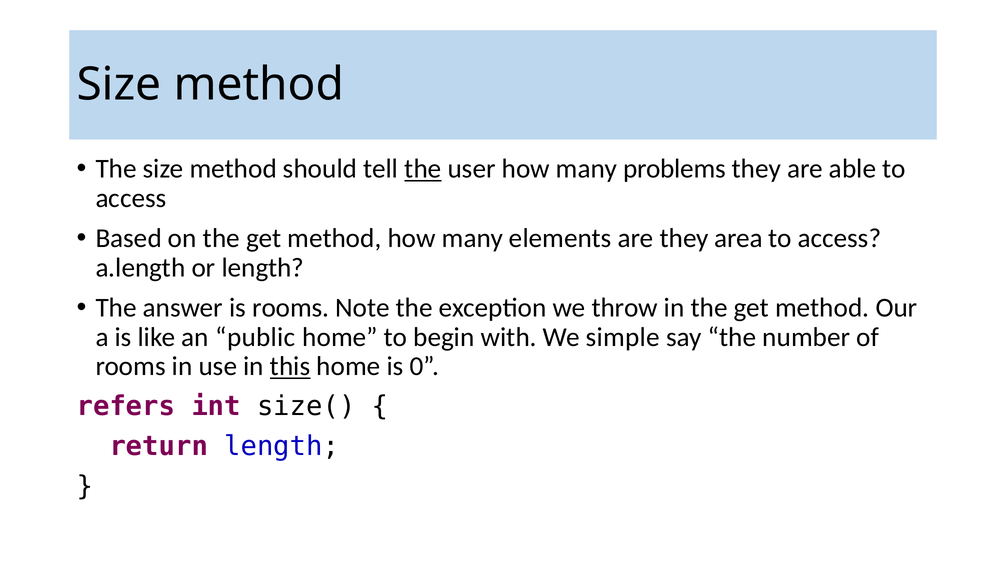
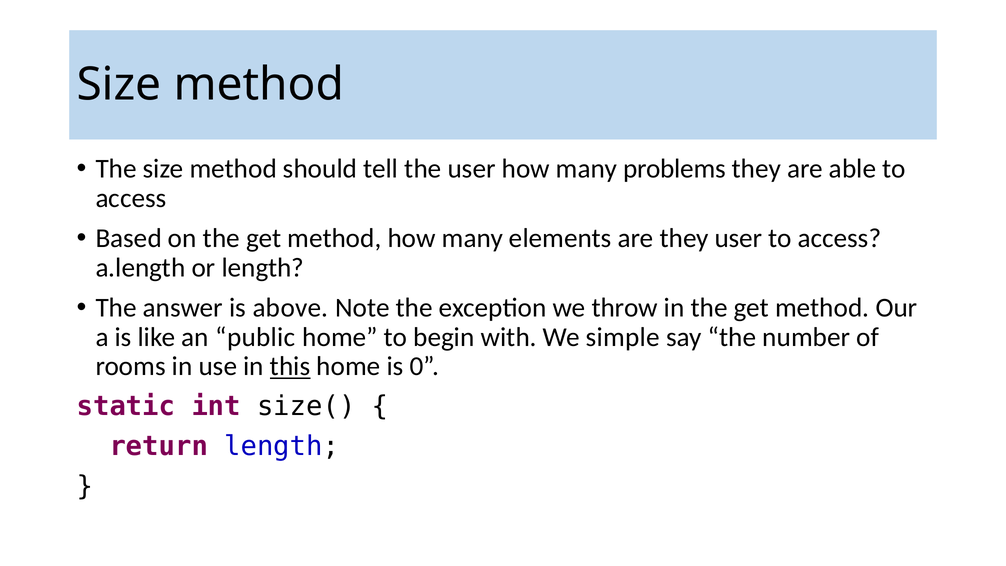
the at (423, 169) underline: present -> none
they area: area -> user
is rooms: rooms -> above
refers: refers -> static
